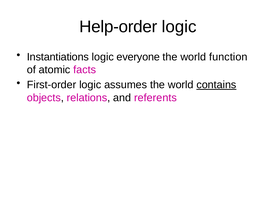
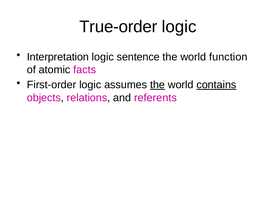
Help-order: Help-order -> True-order
Instantiations: Instantiations -> Interpretation
everyone: everyone -> sentence
the at (158, 85) underline: none -> present
